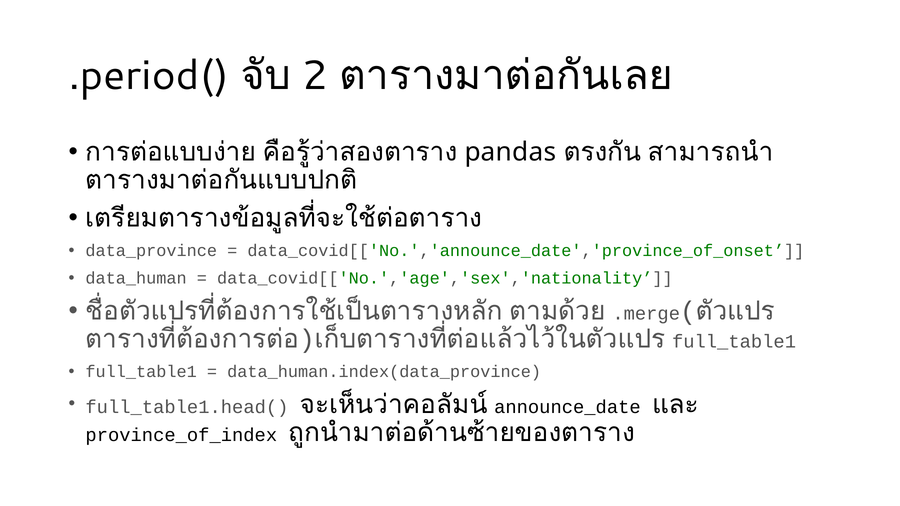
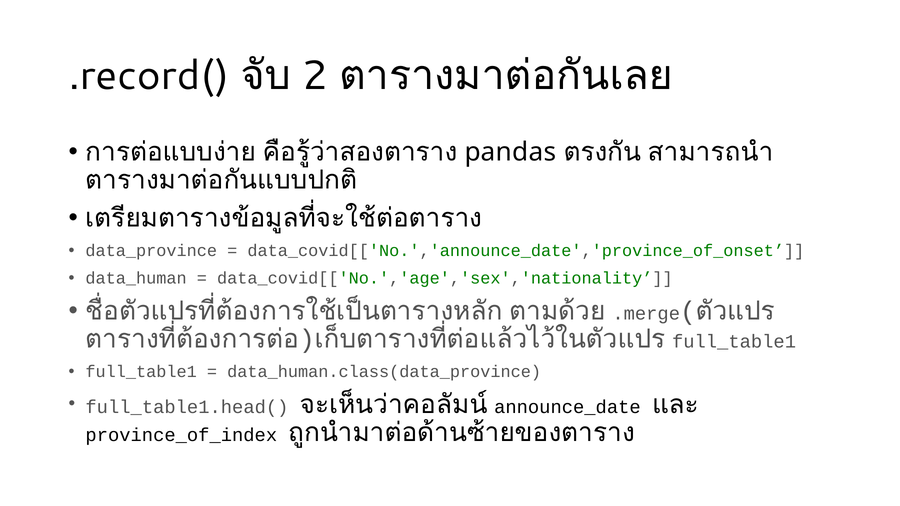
.period(: .period( -> .record(
data_human.index(data_province: data_human.index(data_province -> data_human.class(data_province
